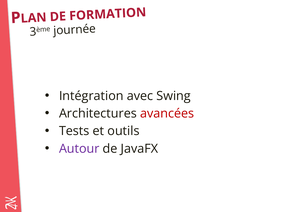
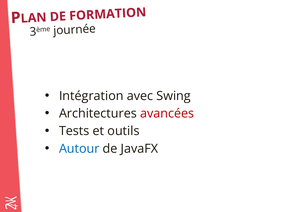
Autour colour: purple -> blue
